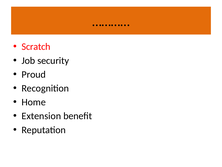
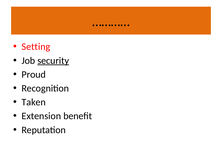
Scratch: Scratch -> Setting
security underline: none -> present
Home: Home -> Taken
